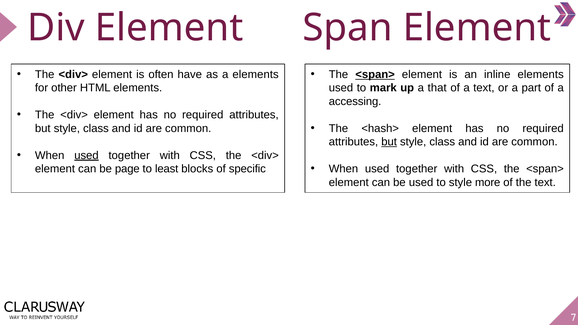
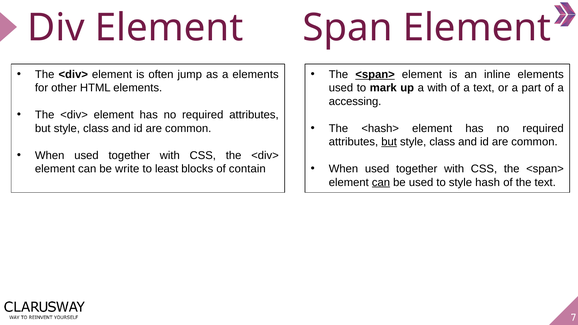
have: have -> jump
a that: that -> with
used at (86, 155) underline: present -> none
page: page -> write
specific: specific -> contain
can at (381, 182) underline: none -> present
more: more -> hash
